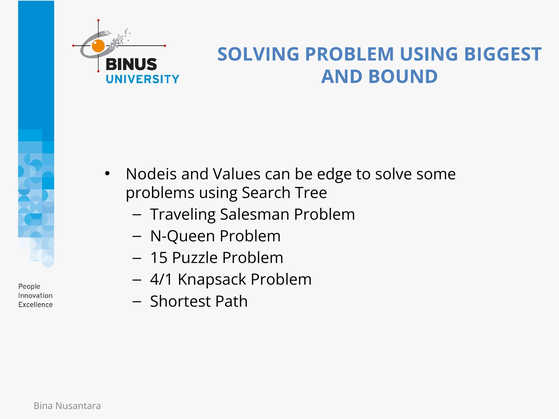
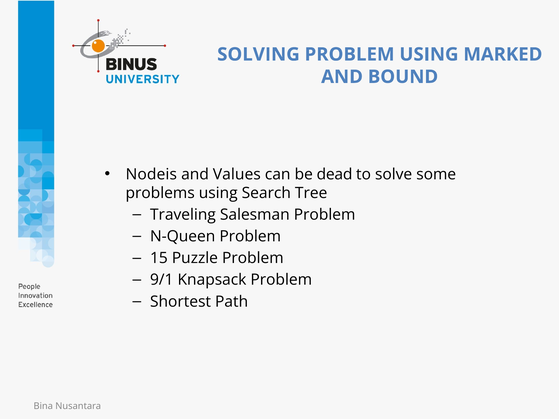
BIGGEST: BIGGEST -> MARKED
edge: edge -> dead
4/1: 4/1 -> 9/1
